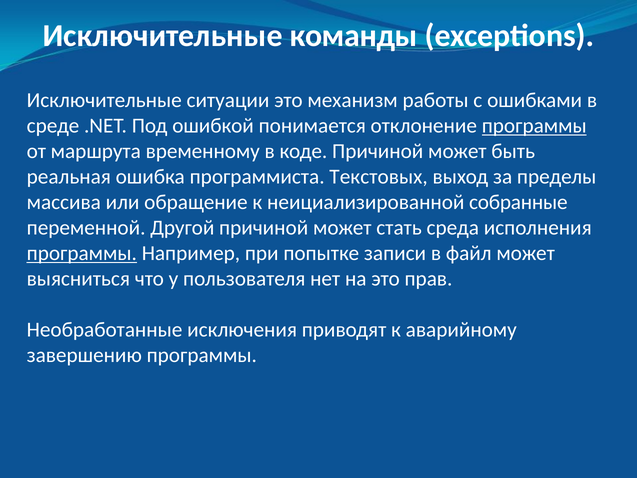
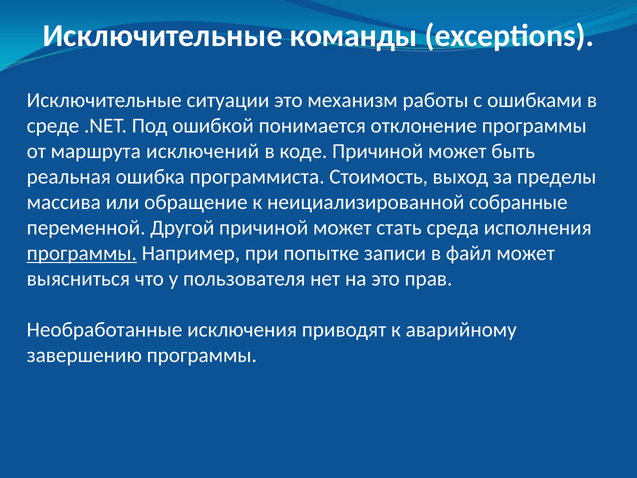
программы at (534, 126) underline: present -> none
временному: временному -> исключений
Текстовых: Текстовых -> Стоимость
